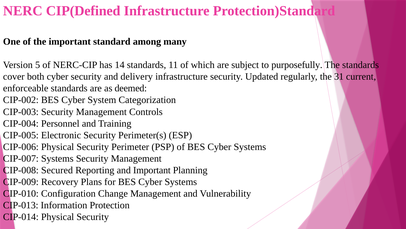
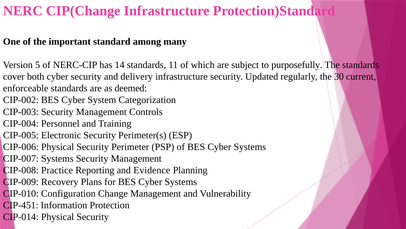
CIP(Defined: CIP(Defined -> CIP(Change
31: 31 -> 30
Secured: Secured -> Practice
and Important: Important -> Evidence
CIP-013: CIP-013 -> CIP-451
